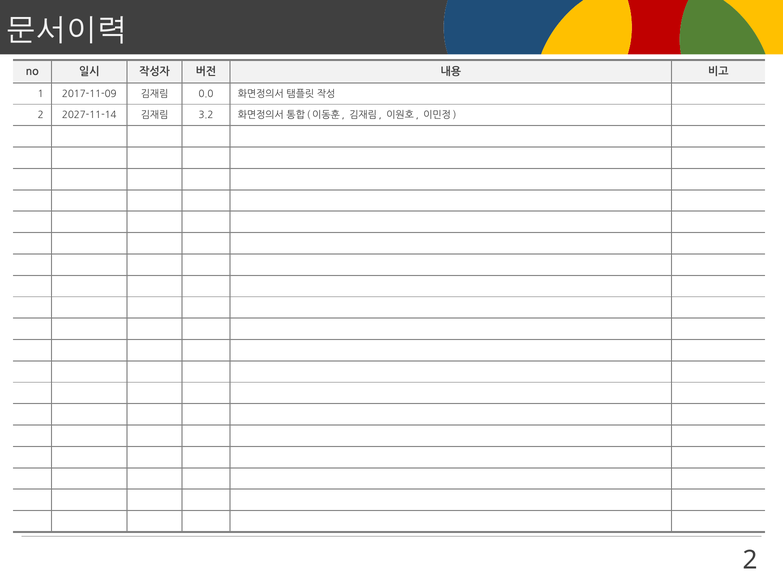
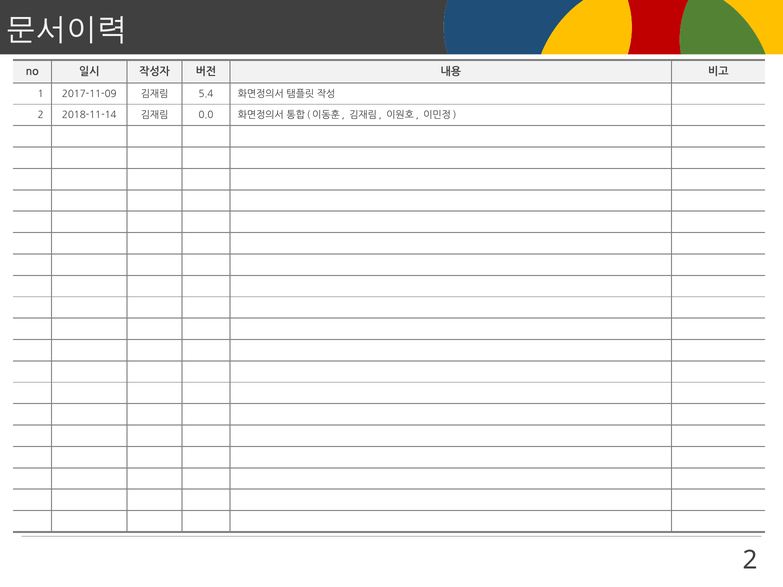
0.0: 0.0 -> 5.4
2027-11-14: 2027-11-14 -> 2018-11-14
3.2: 3.2 -> 0.0
